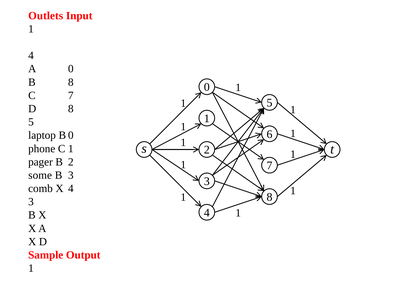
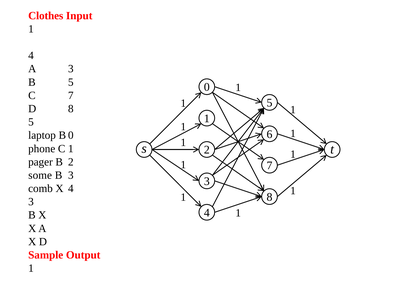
Outlets: Outlets -> Clothes
A 0: 0 -> 3
B 8: 8 -> 5
